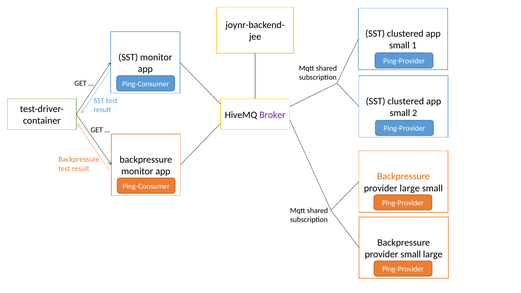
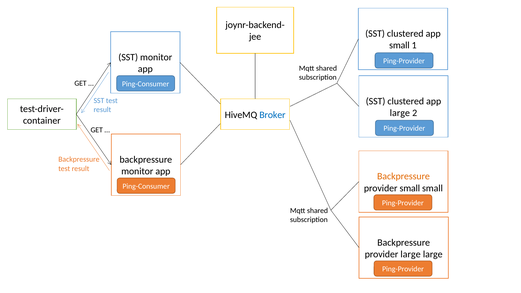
small at (400, 113): small -> large
Broker colour: purple -> blue
provider large: large -> small
provider small: small -> large
